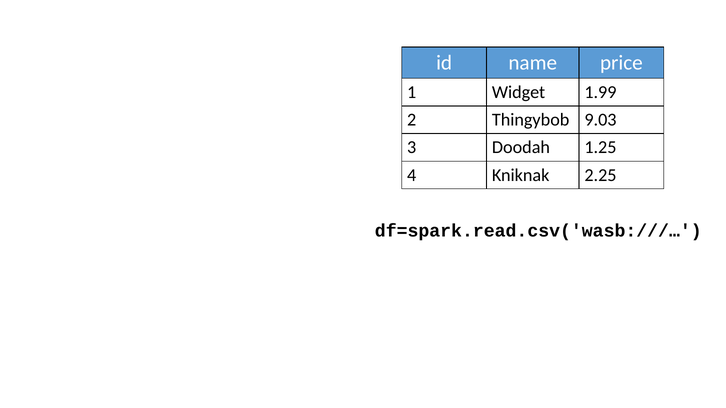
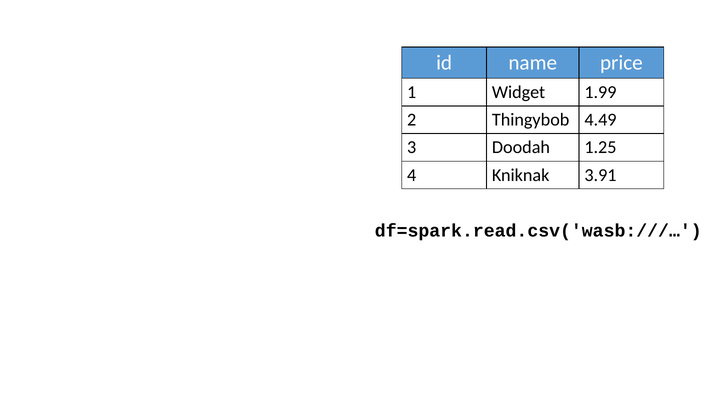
9.03: 9.03 -> 4.49
2.25: 2.25 -> 3.91
